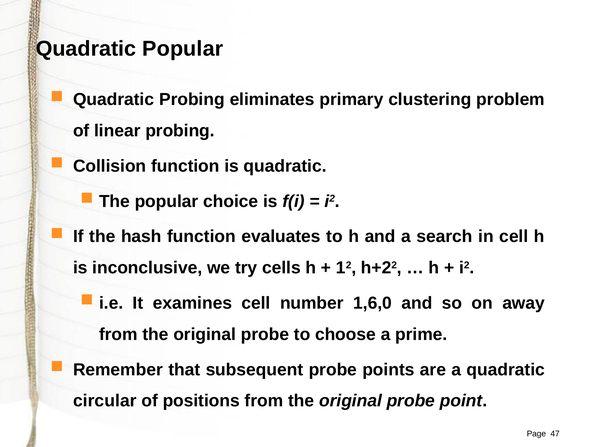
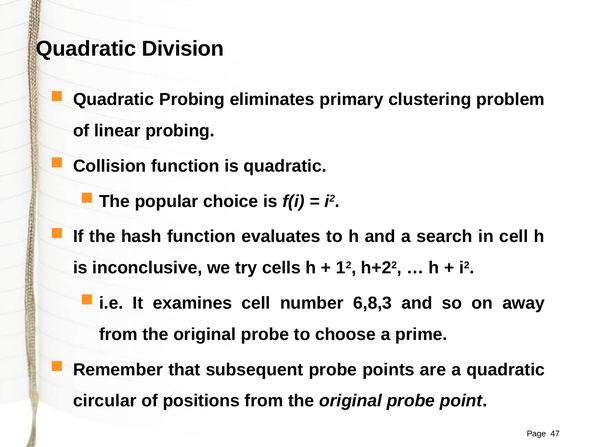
Quadratic Popular: Popular -> Division
1,6,0: 1,6,0 -> 6,8,3
